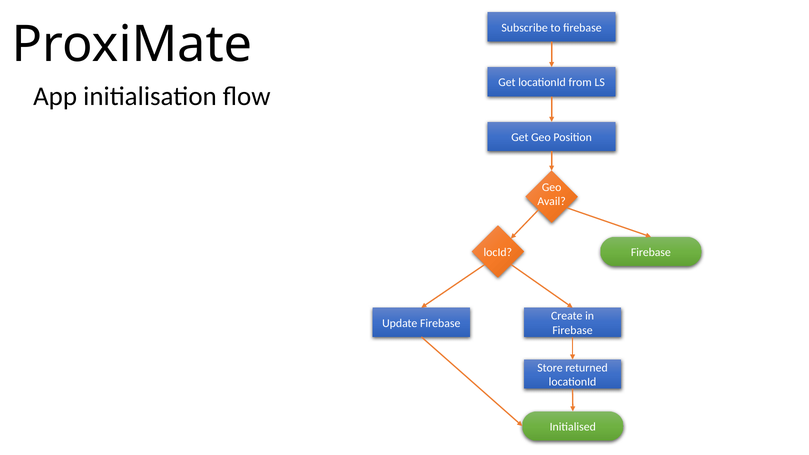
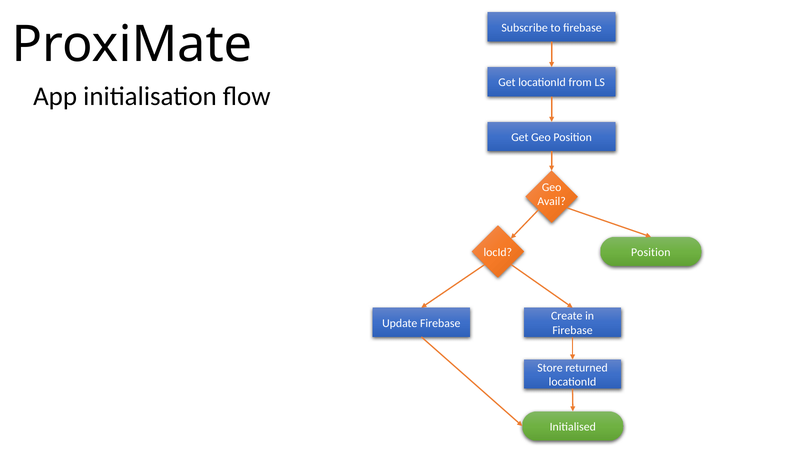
locId Firebase: Firebase -> Position
